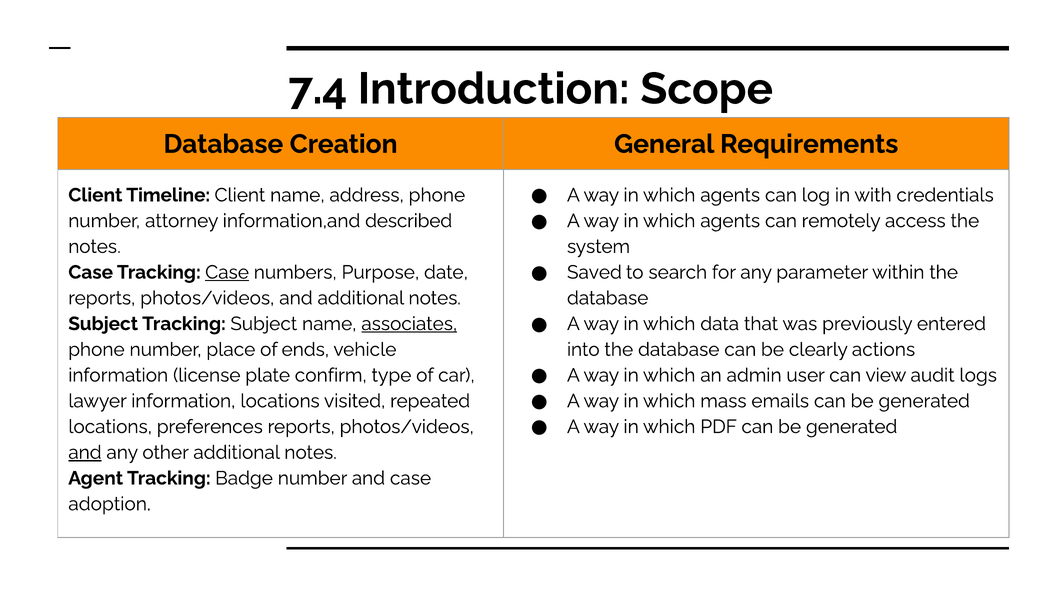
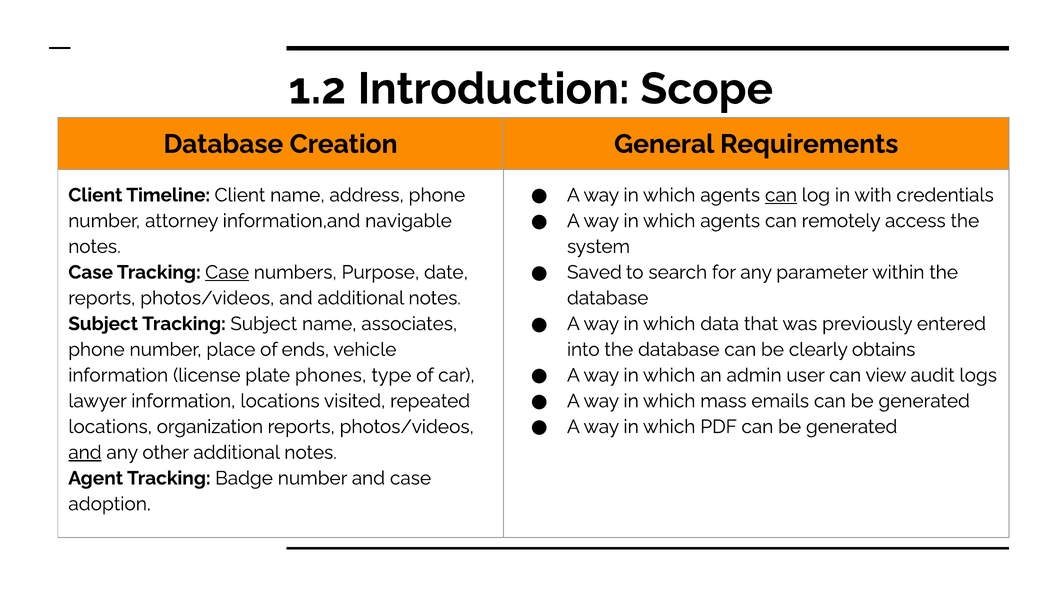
7.4: 7.4 -> 1.2
can at (781, 195) underline: none -> present
described: described -> navigable
associates underline: present -> none
actions: actions -> obtains
confirm: confirm -> phones
preferences: preferences -> organization
